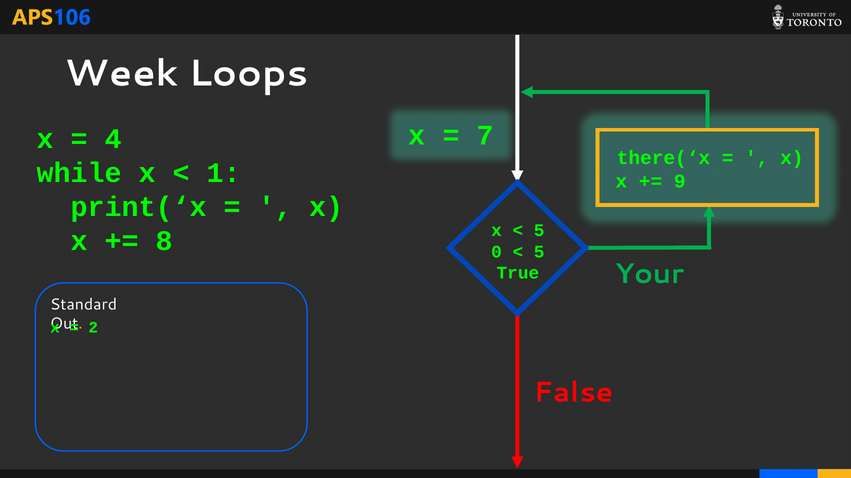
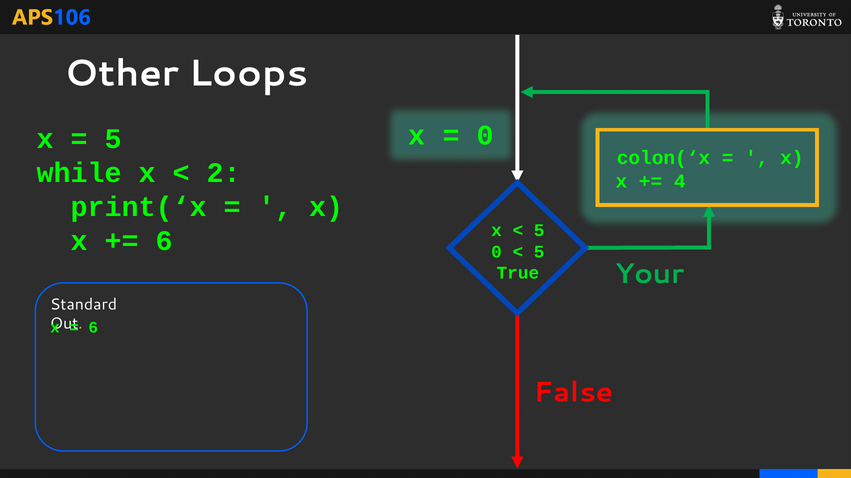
Week: Week -> Other
7 at (485, 136): 7 -> 0
4 at (113, 139): 4 -> 5
there(‘x: there(‘x -> colon(‘x
1: 1 -> 2
9: 9 -> 4
8 at (164, 241): 8 -> 6
2 at (93, 328): 2 -> 6
